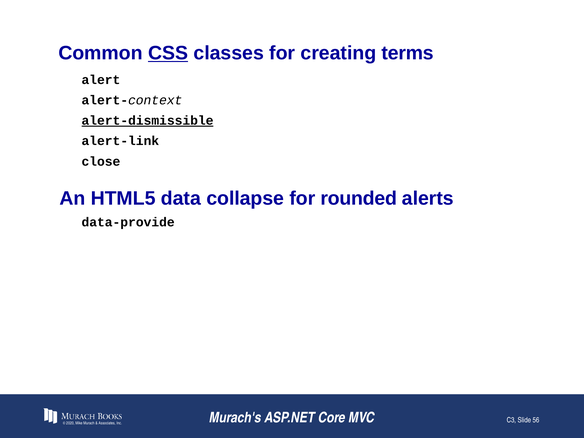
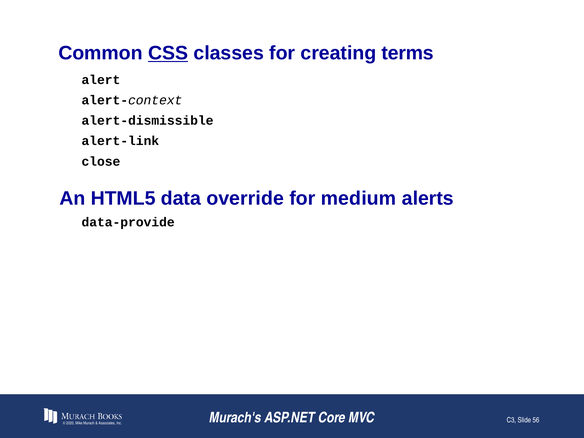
alert-dismissible underline: present -> none
collapse: collapse -> override
rounded: rounded -> medium
